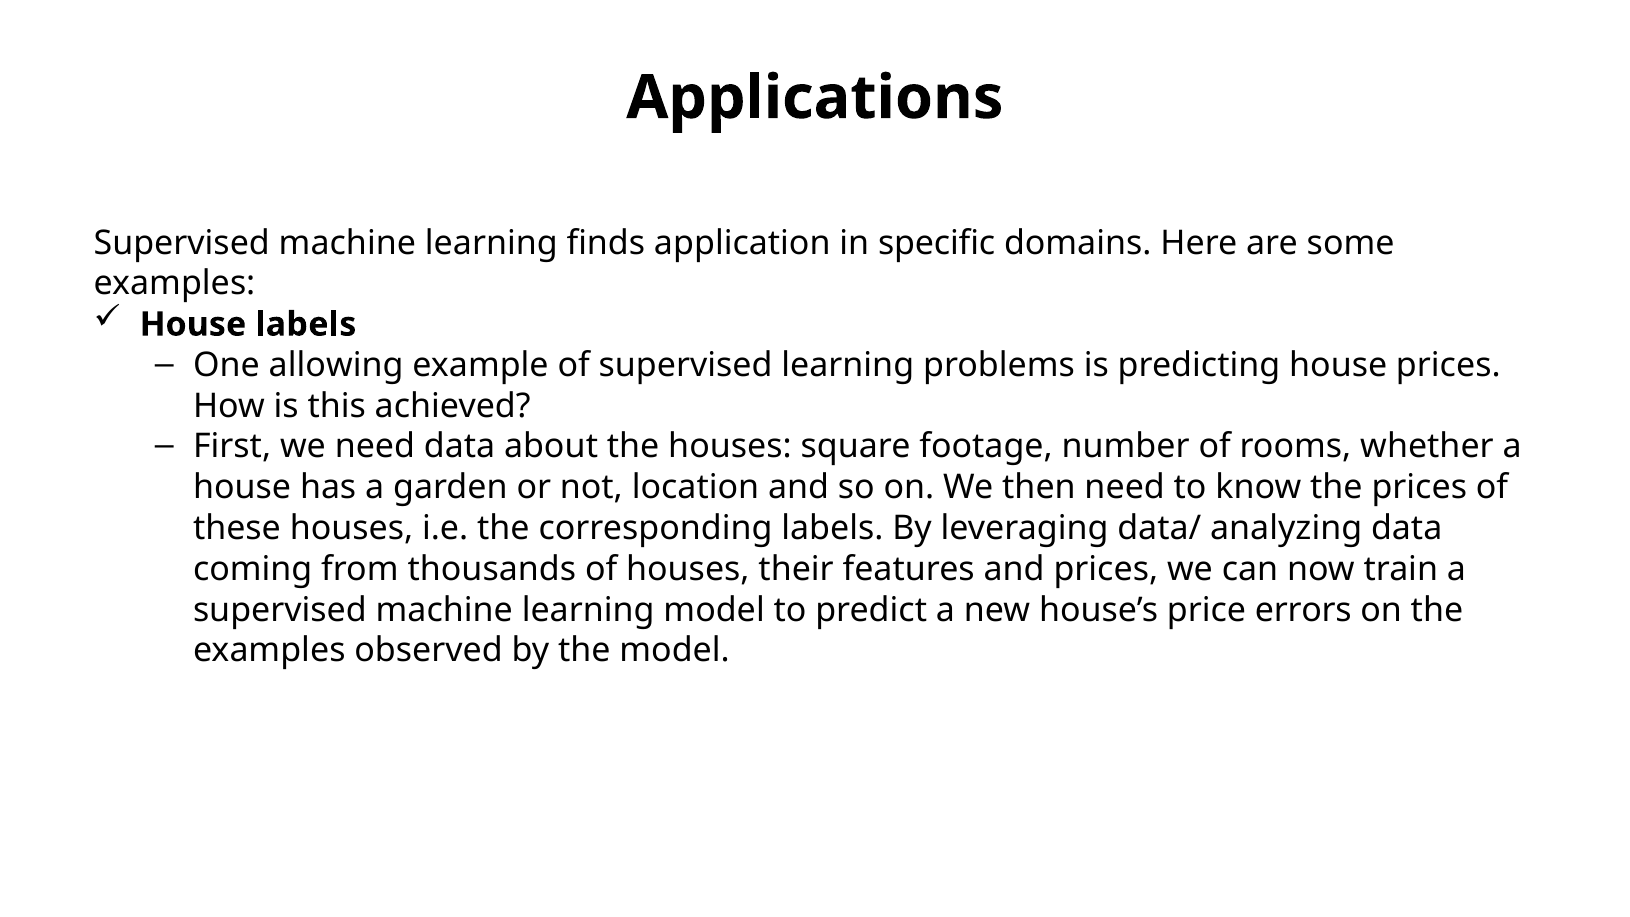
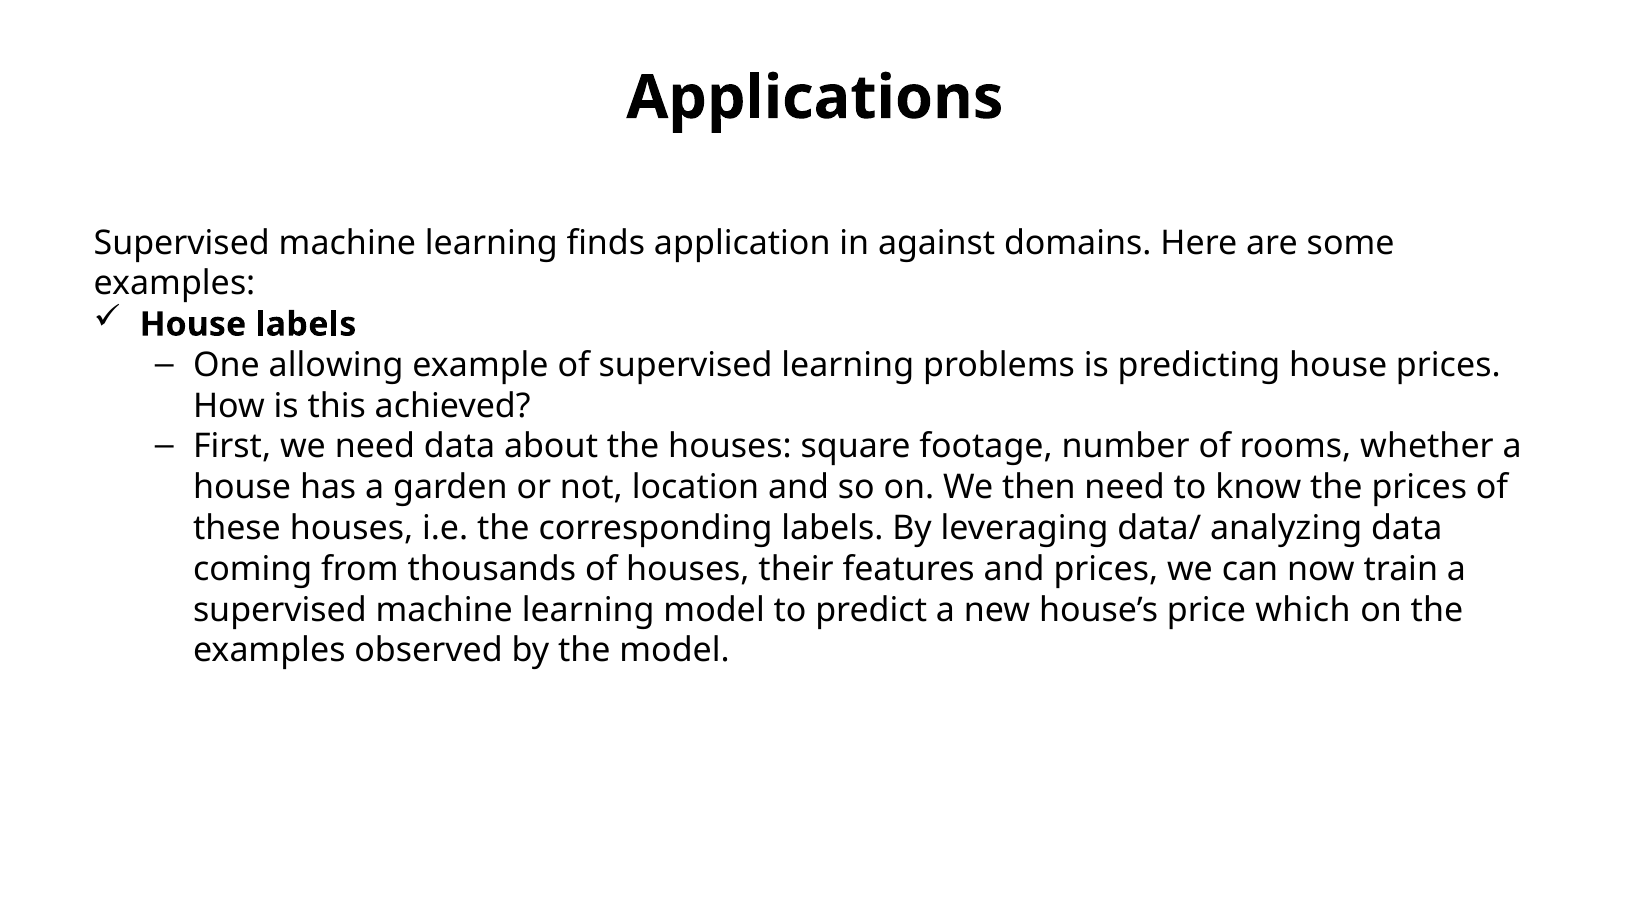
specific: specific -> against
errors: errors -> which
